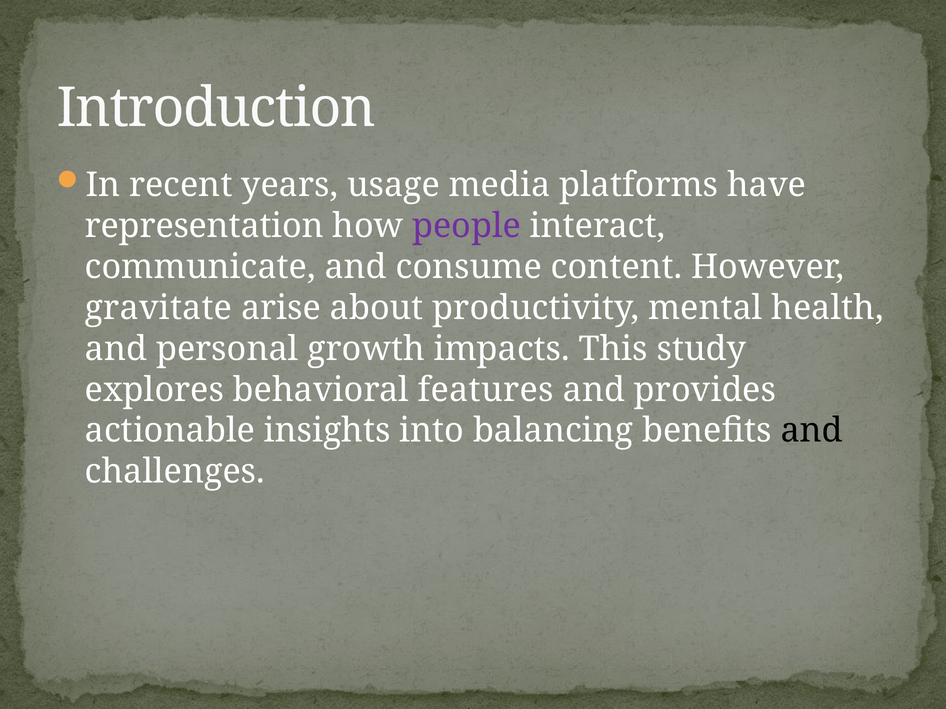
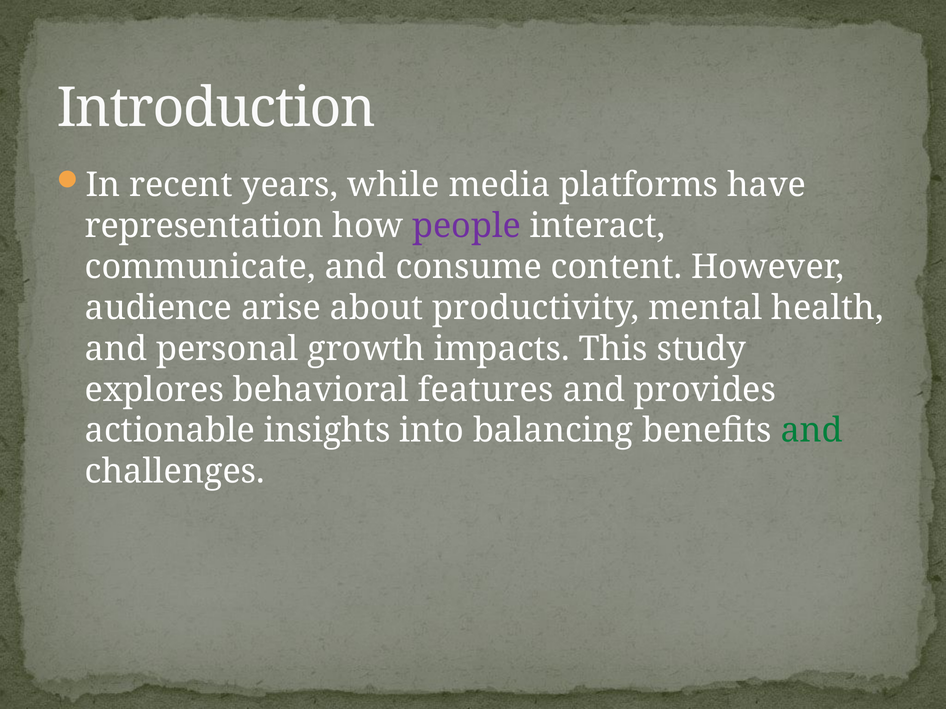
usage: usage -> while
gravitate: gravitate -> audience
and at (812, 431) colour: black -> green
